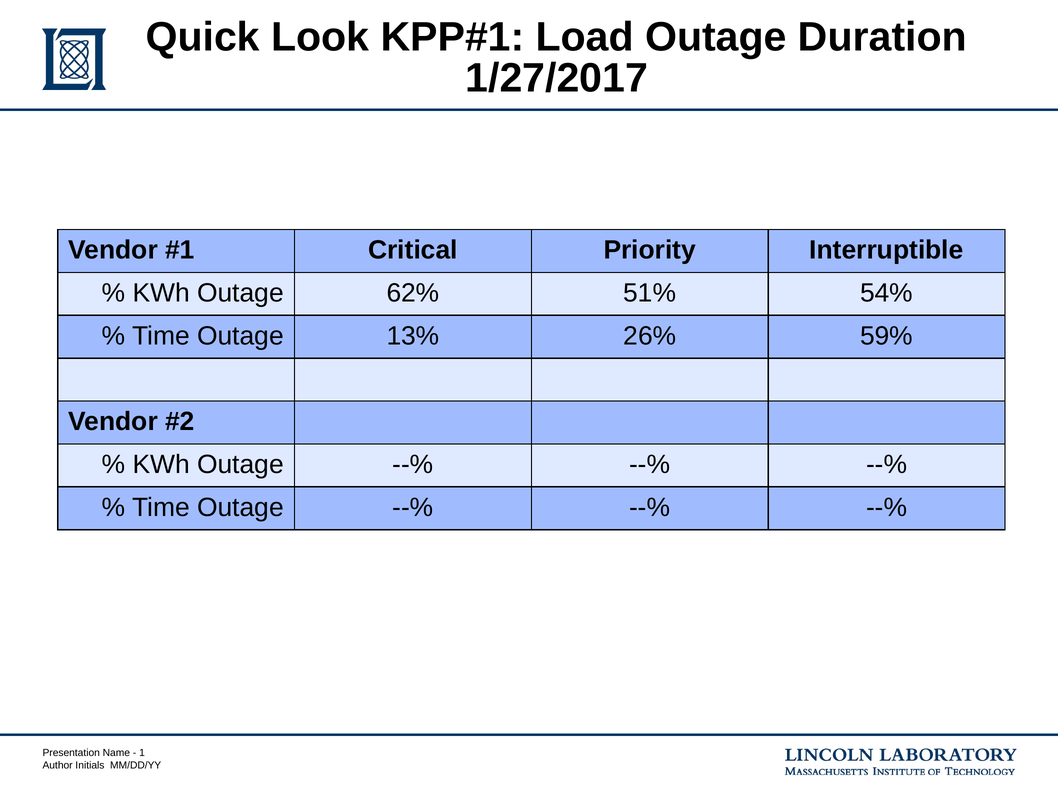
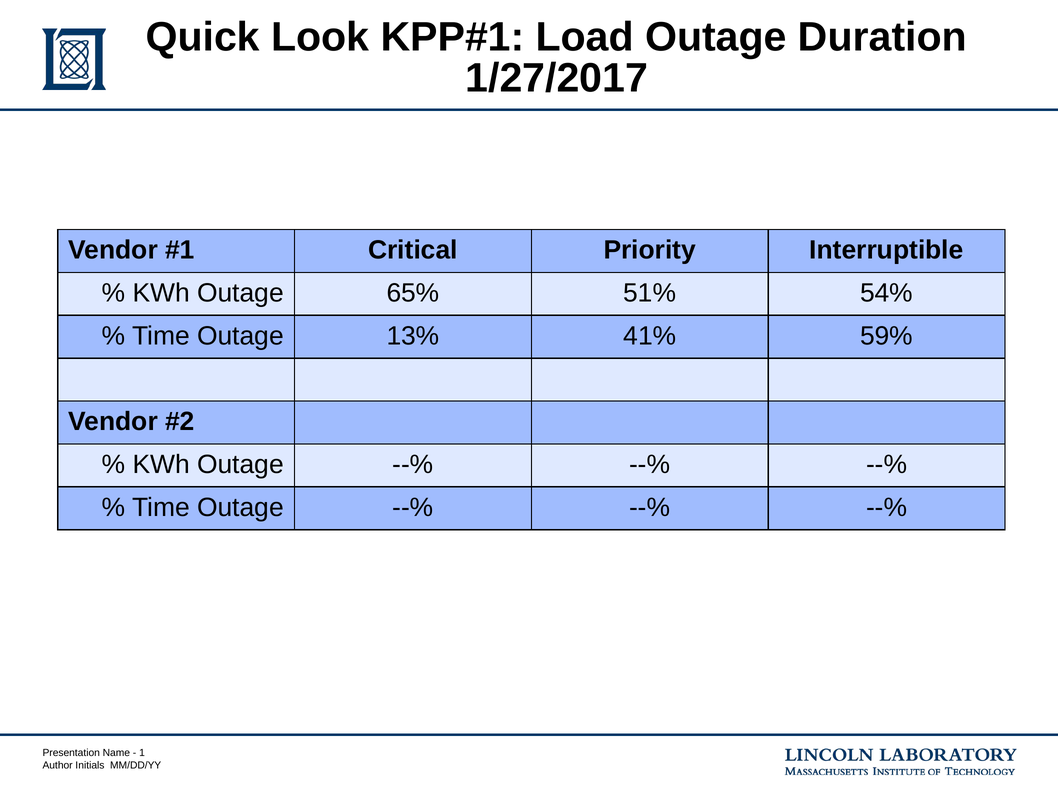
62%: 62% -> 65%
26%: 26% -> 41%
